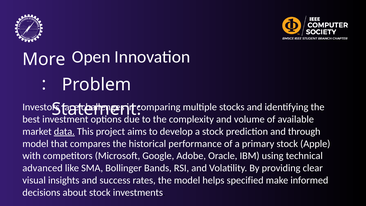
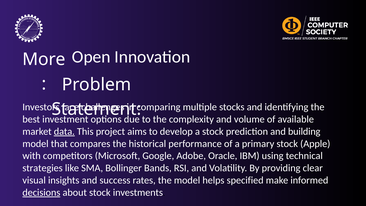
through: through -> building
advanced: advanced -> strategies
decisions underline: none -> present
